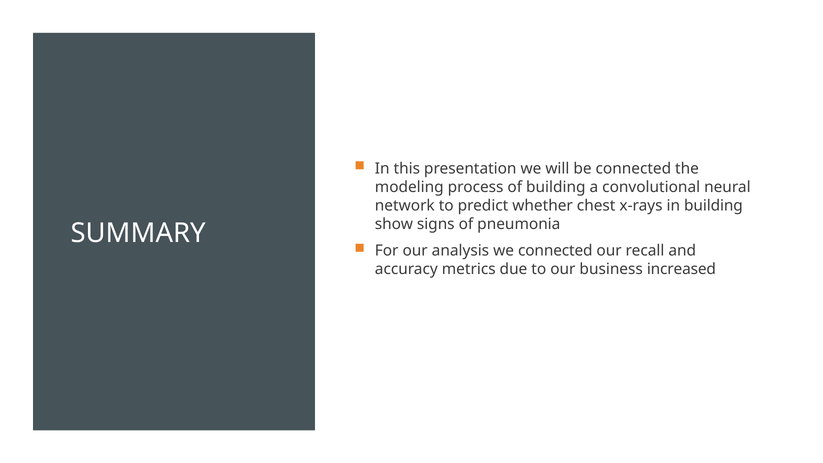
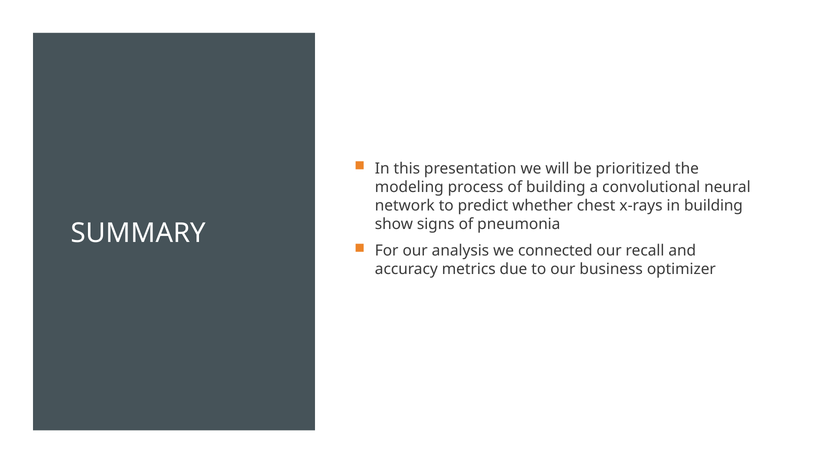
be connected: connected -> prioritized
increased: increased -> optimizer
